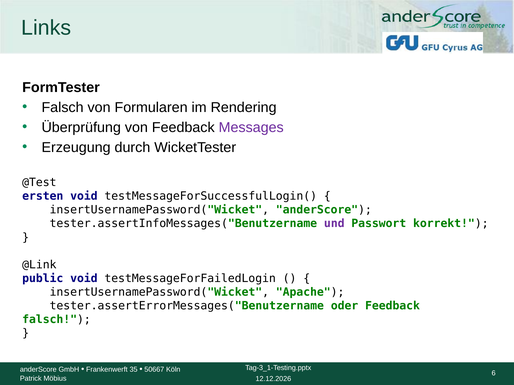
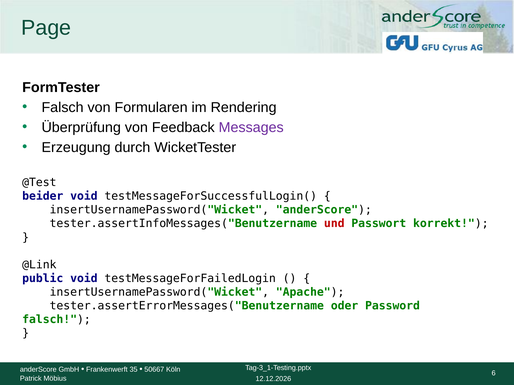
Links: Links -> Page
ersten: ersten -> beider
und colour: purple -> red
oder Feedback: Feedback -> Password
